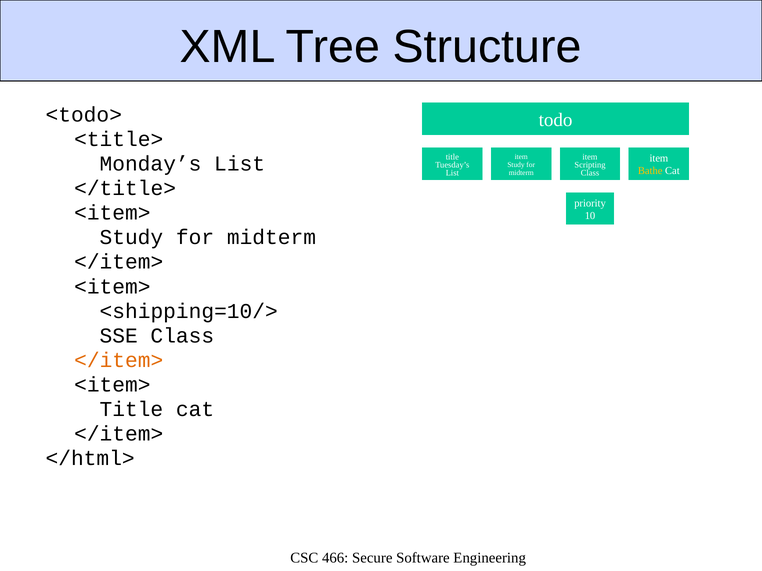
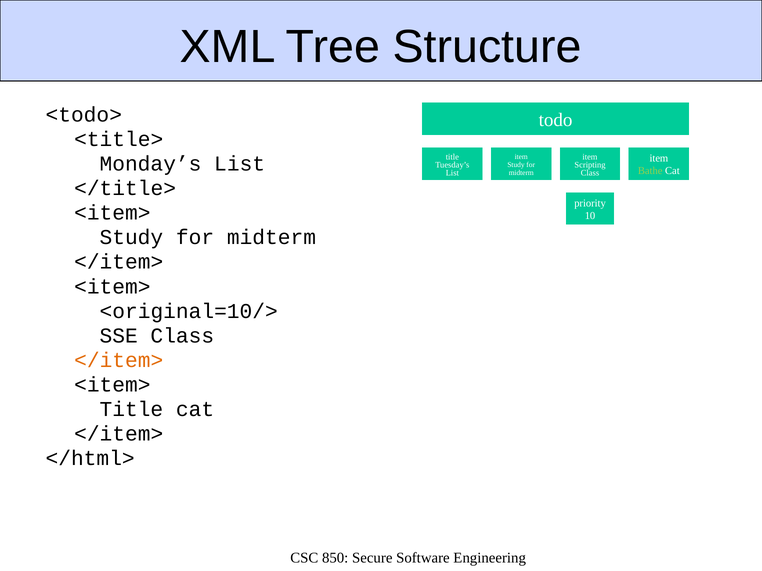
Bathe colour: yellow -> light green
<shipping=10/>: <shipping=10/> -> <original=10/>
466: 466 -> 850
